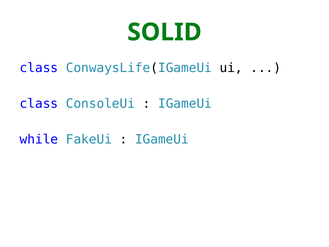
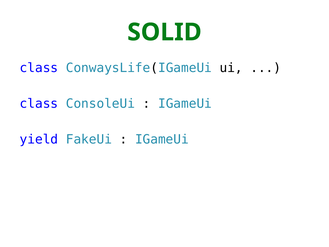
while: while -> yield
